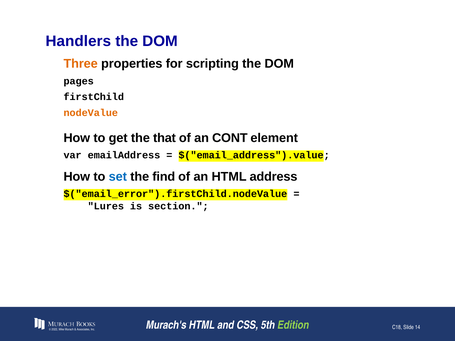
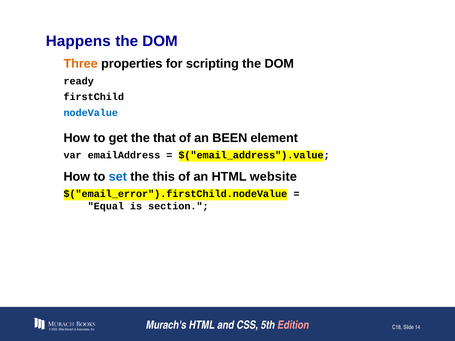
Handlers: Handlers -> Happens
pages: pages -> ready
nodeValue colour: orange -> blue
CONT: CONT -> BEEN
find: find -> this
address: address -> website
Lures: Lures -> Equal
Edition colour: light green -> pink
